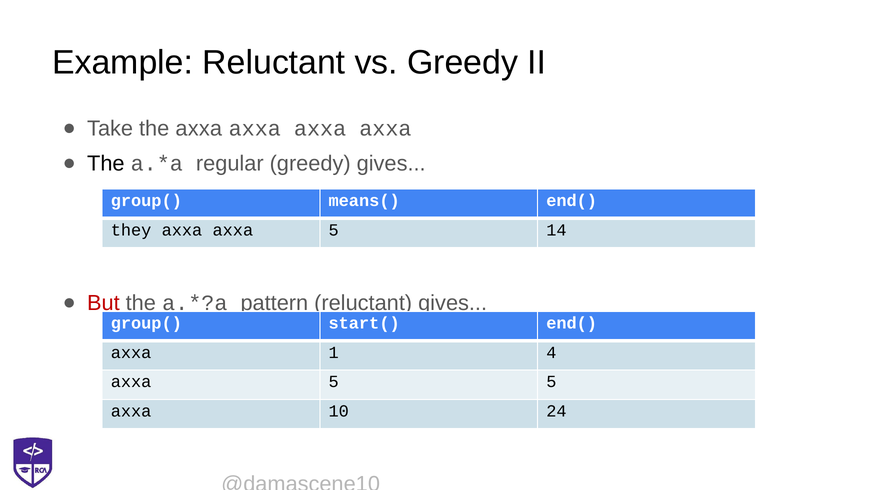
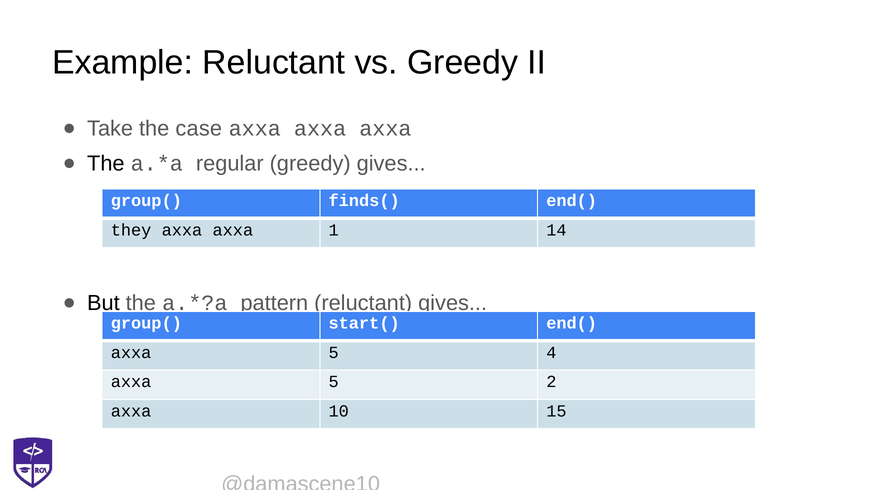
the axxa: axxa -> case
means(: means( -> finds(
axxa axxa 5: 5 -> 1
But colour: red -> black
1 at (334, 352): 1 -> 5
5 5: 5 -> 2
24: 24 -> 15
